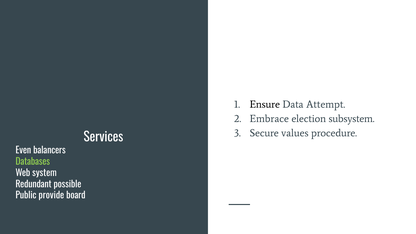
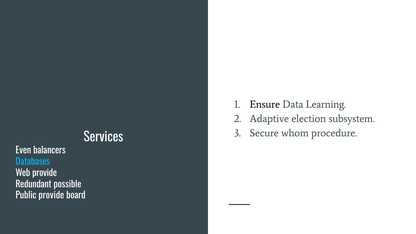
Attempt: Attempt -> Learning
Embrace: Embrace -> Adaptive
values: values -> whom
Databases colour: light green -> light blue
Web system: system -> provide
